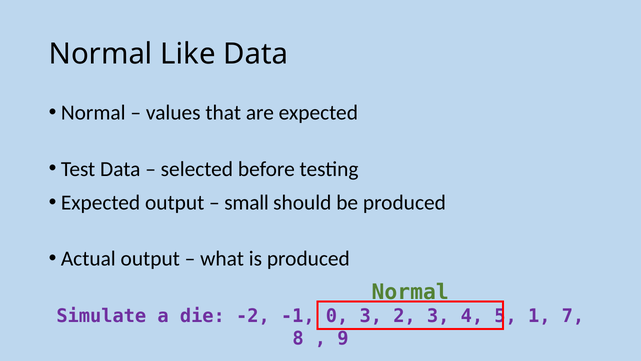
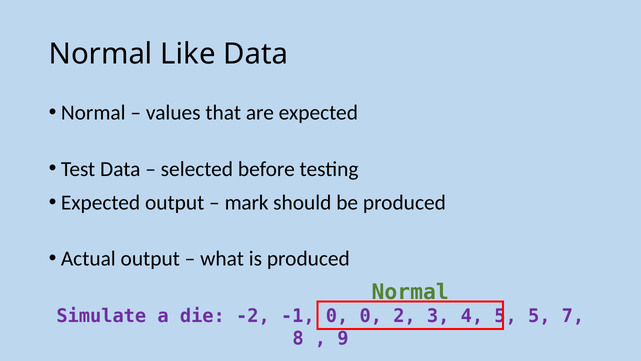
small: small -> mark
0 3: 3 -> 0
5 1: 1 -> 5
